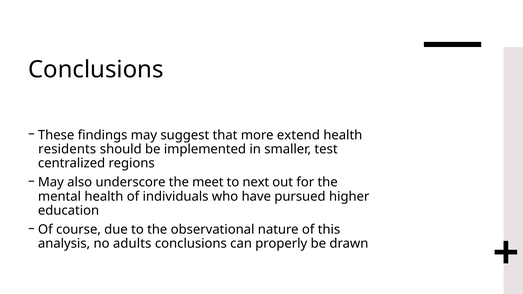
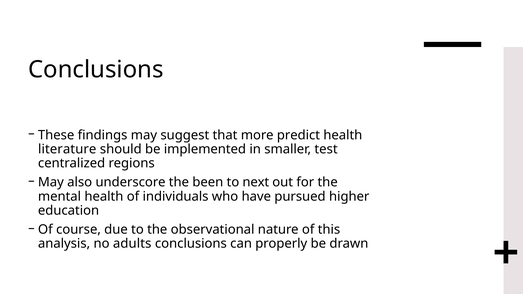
extend: extend -> predict
residents: residents -> literature
meet: meet -> been
